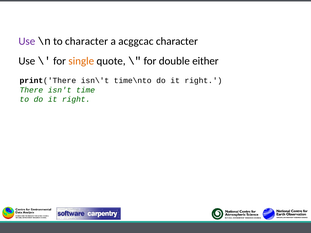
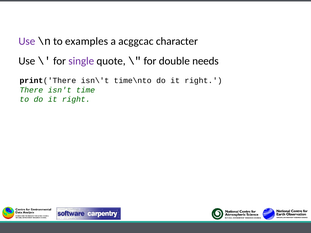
to character: character -> examples
single colour: orange -> purple
either: either -> needs
